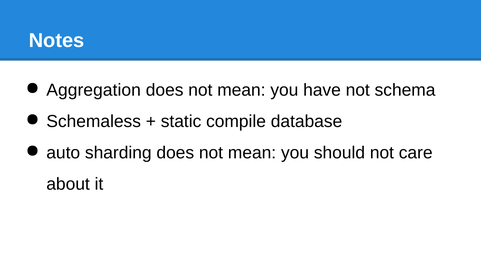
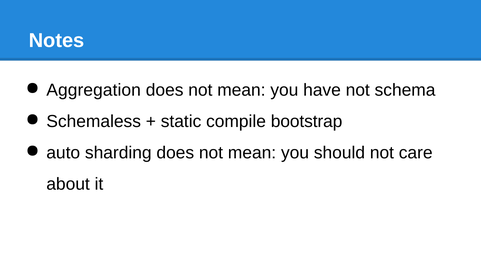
database: database -> bootstrap
